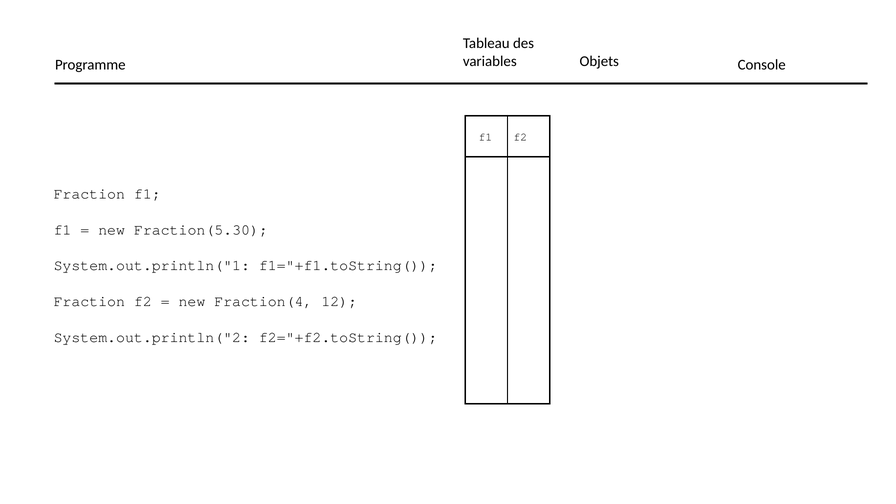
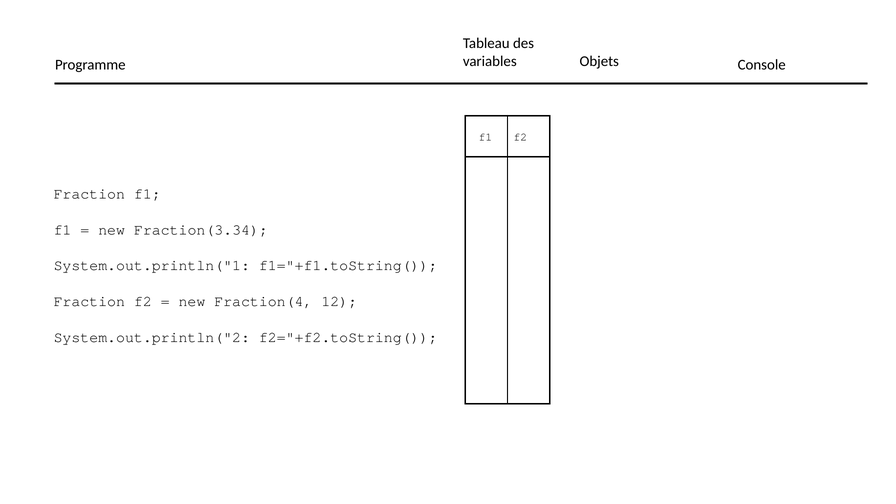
Fraction(5.30: Fraction(5.30 -> Fraction(3.34
